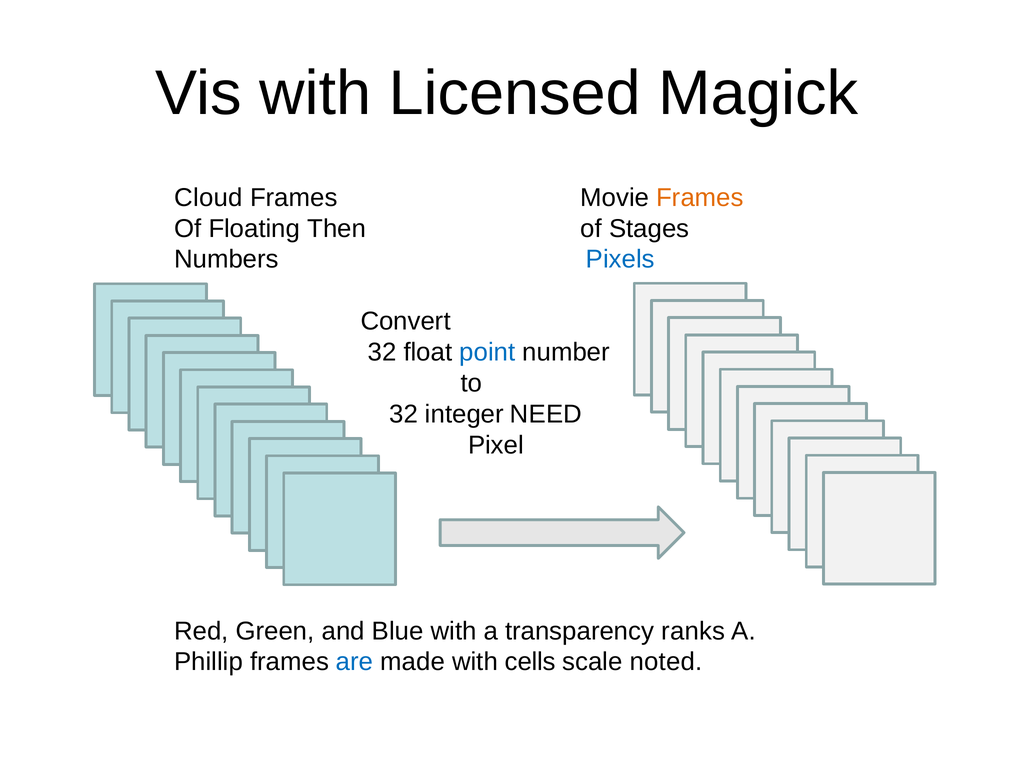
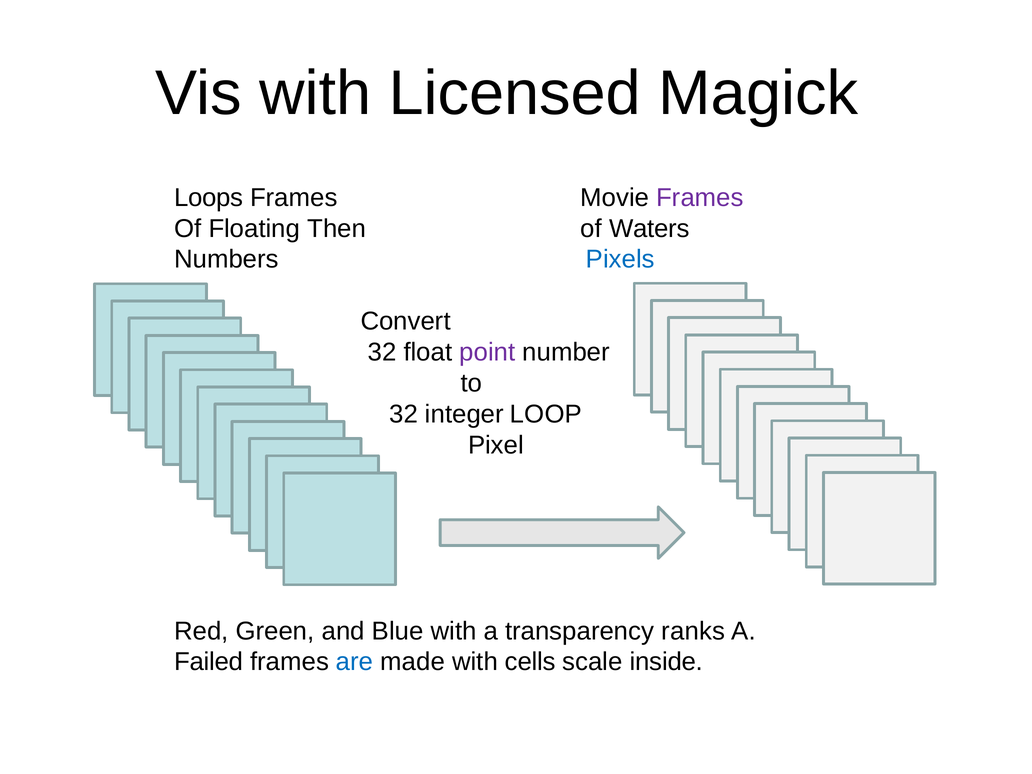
Cloud: Cloud -> Loops
Frames at (700, 198) colour: orange -> purple
Stages: Stages -> Waters
point colour: blue -> purple
NEED: NEED -> LOOP
Phillip: Phillip -> Failed
noted: noted -> inside
